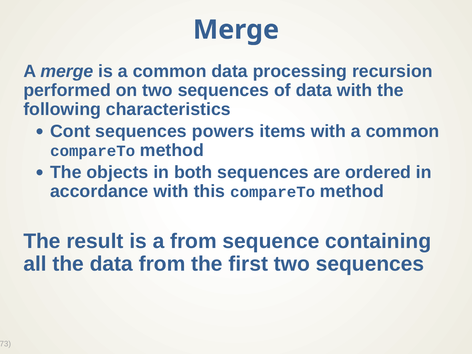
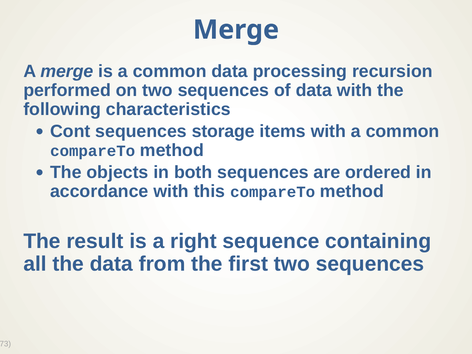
powers: powers -> storage
a from: from -> right
